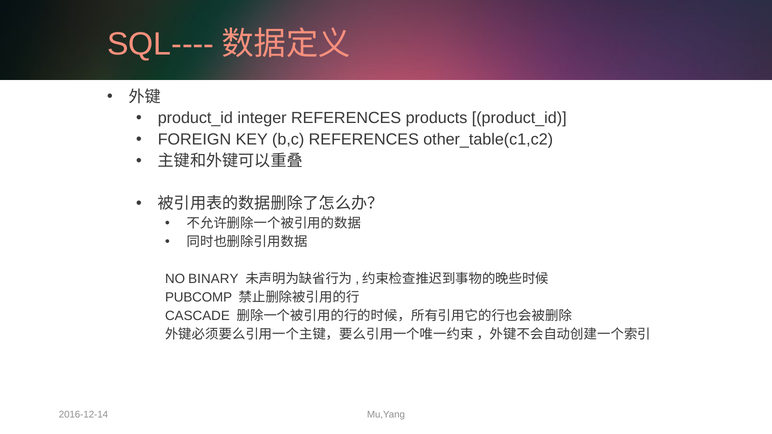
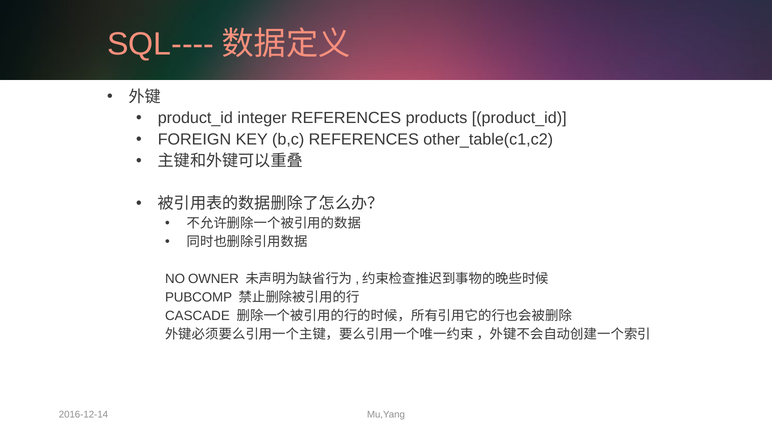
BINARY: BINARY -> OWNER
